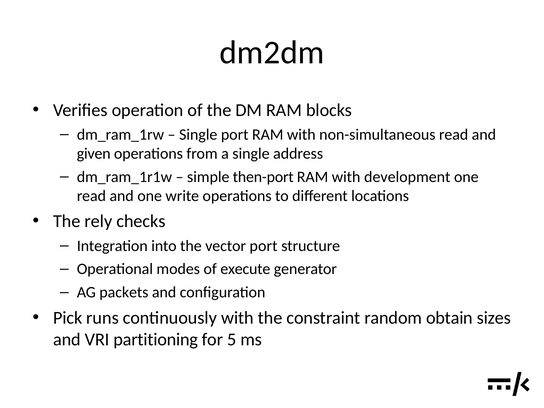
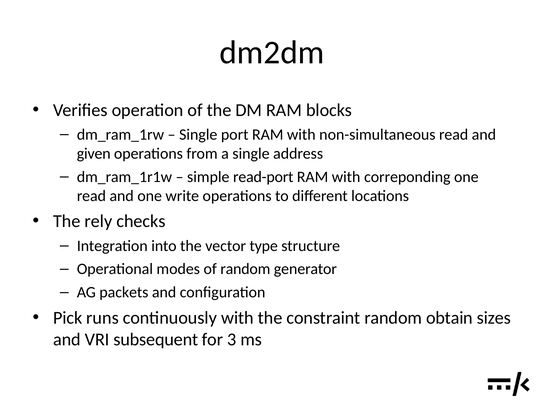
then-port: then-port -> read-port
development: development -> correponding
vector port: port -> type
of execute: execute -> random
partitioning: partitioning -> subsequent
5: 5 -> 3
